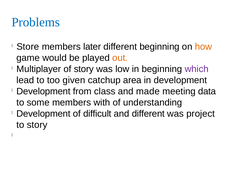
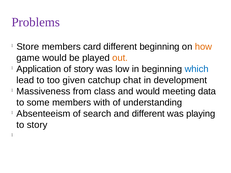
Problems colour: blue -> purple
later: later -> card
Multiplayer: Multiplayer -> Application
which colour: purple -> blue
area: area -> chat
Development at (43, 91): Development -> Massiveness
and made: made -> would
Development at (43, 114): Development -> Absenteeism
difficult: difficult -> search
project: project -> playing
